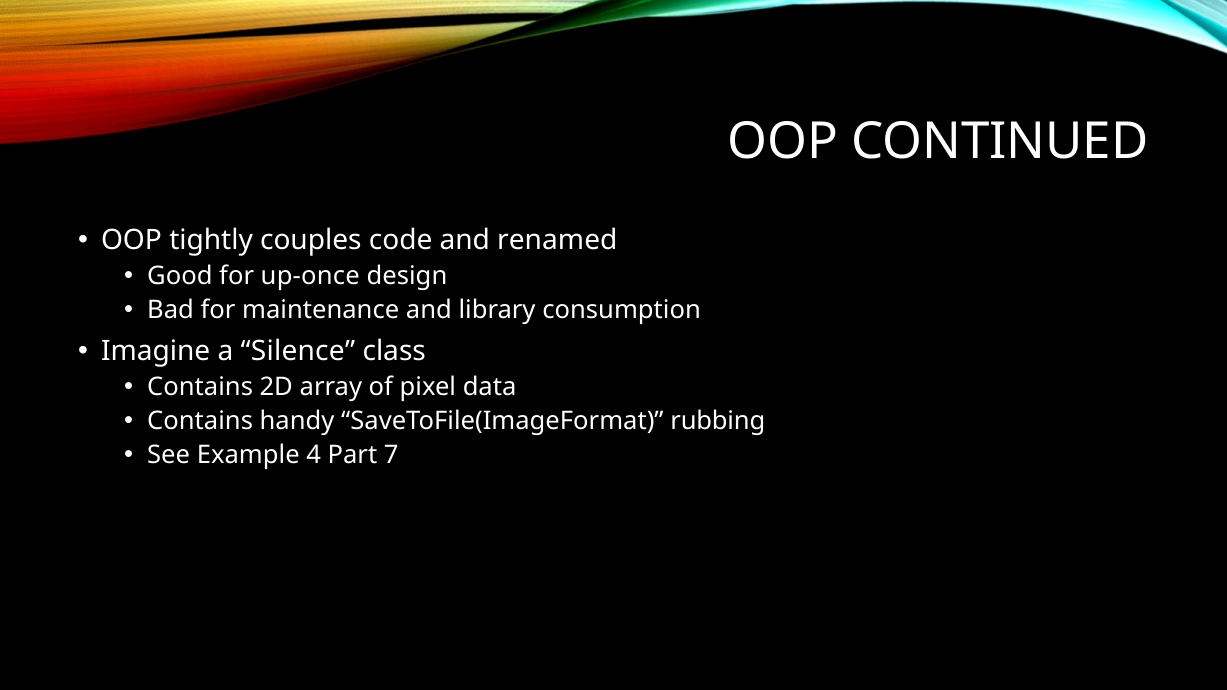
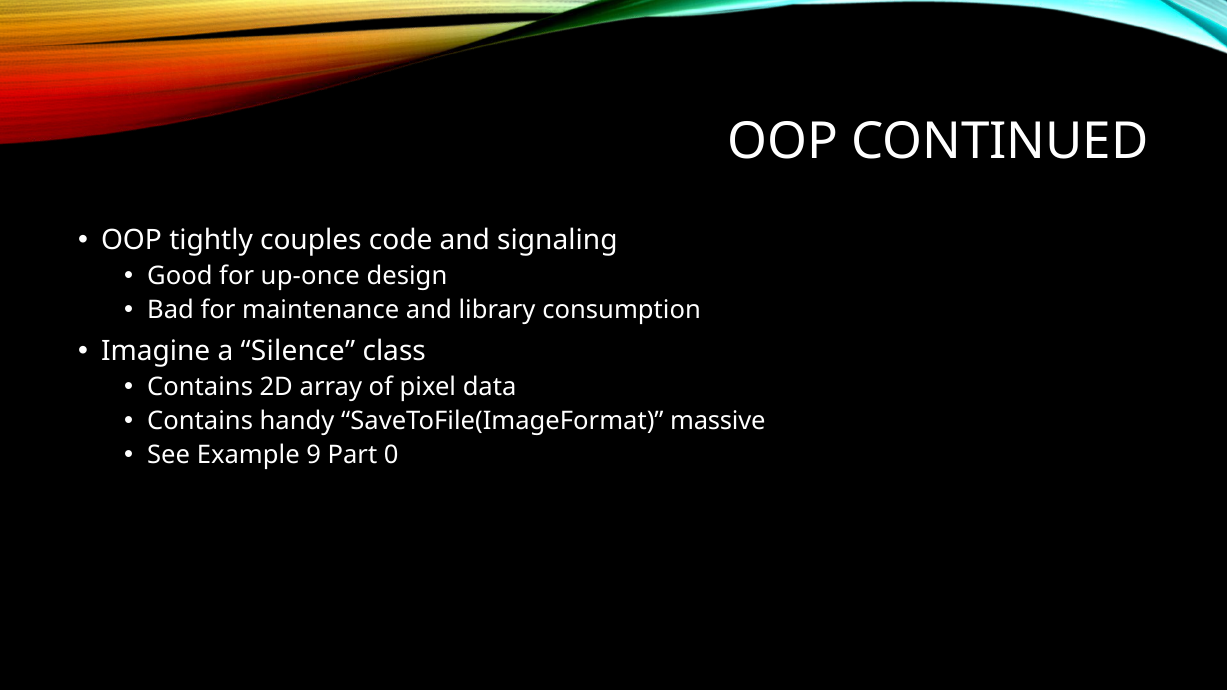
renamed: renamed -> signaling
rubbing: rubbing -> massive
4: 4 -> 9
7: 7 -> 0
